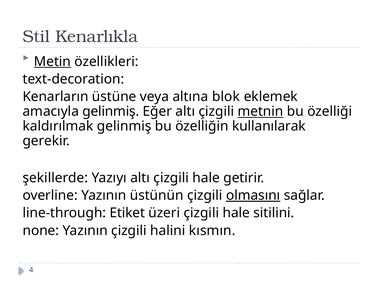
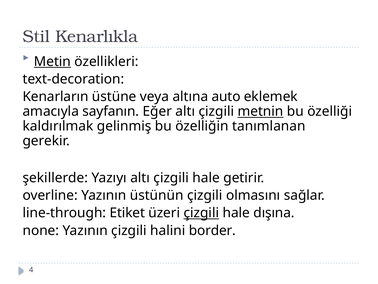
blok: blok -> auto
amacıyla gelinmiş: gelinmiş -> sayfanın
kullanılarak: kullanılarak -> tanımlanan
olmasını underline: present -> none
çizgili at (201, 213) underline: none -> present
sitilini: sitilini -> dışına
kısmın: kısmın -> border
